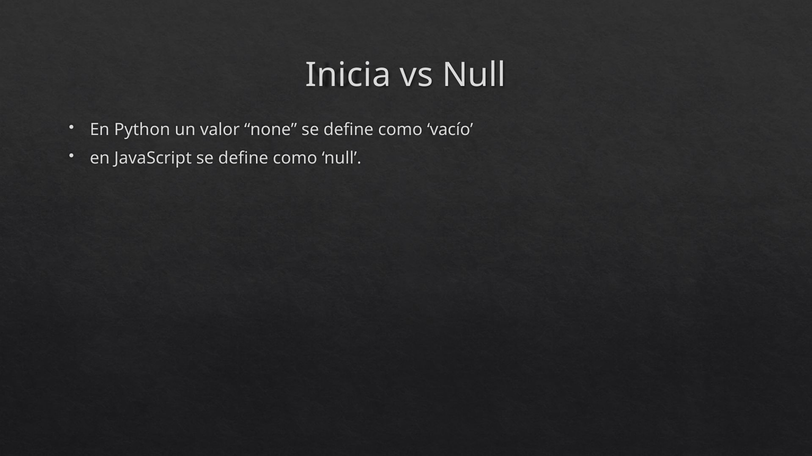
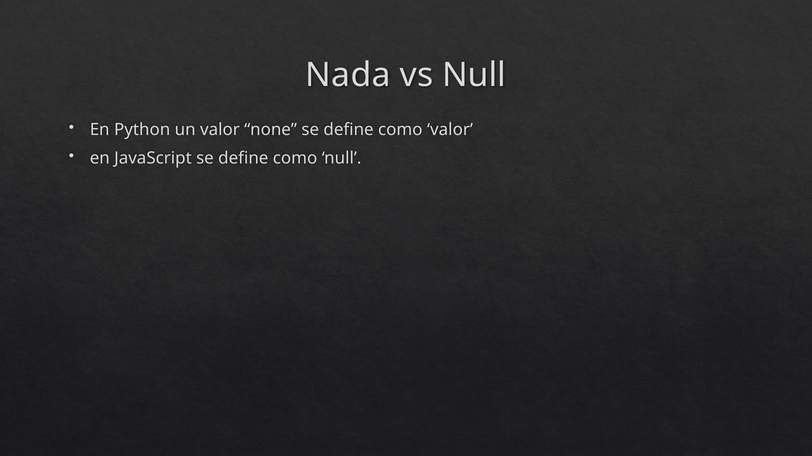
Inicia: Inicia -> Nada
como vacío: vacío -> valor
